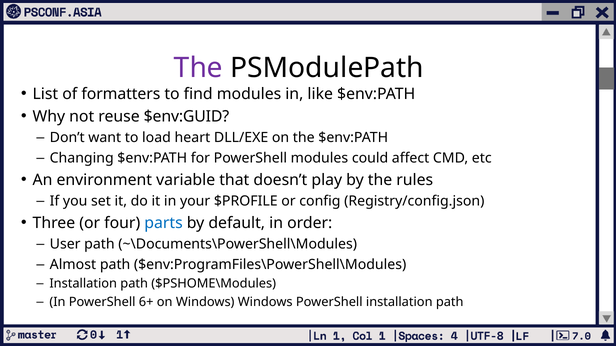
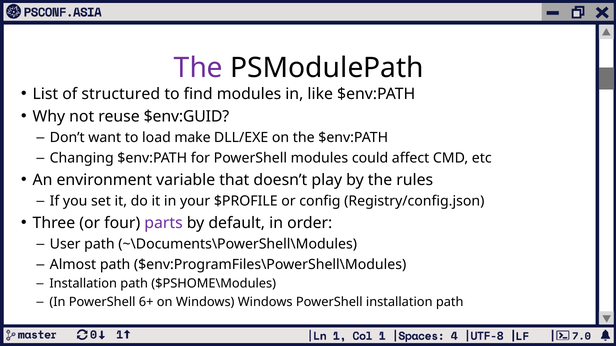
formatters: formatters -> structured
heart: heart -> make
parts colour: blue -> purple
